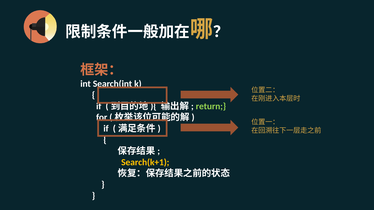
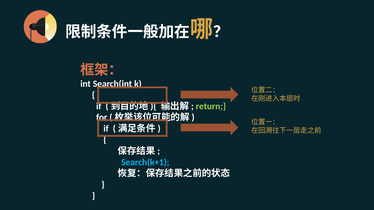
Search(k+1 colour: yellow -> light blue
